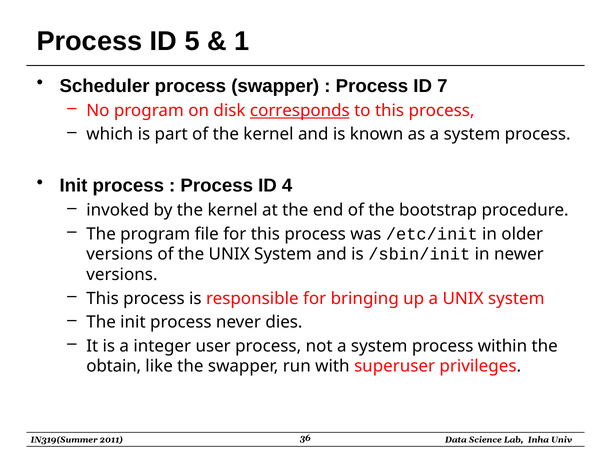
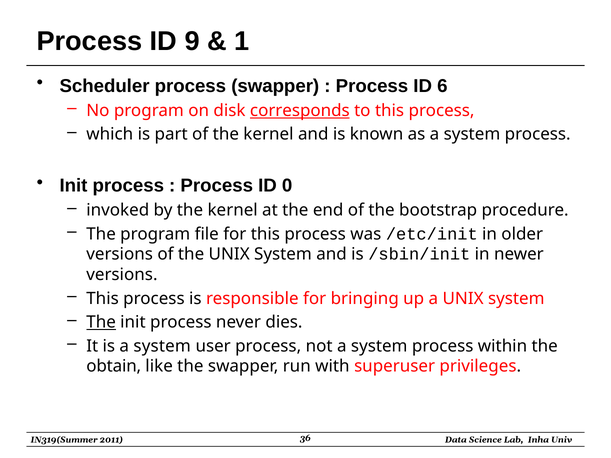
5: 5 -> 9
7: 7 -> 6
4: 4 -> 0
The at (101, 322) underline: none -> present
is a integer: integer -> system
